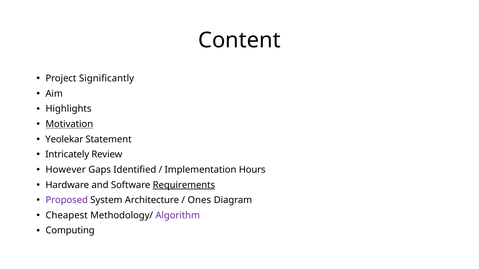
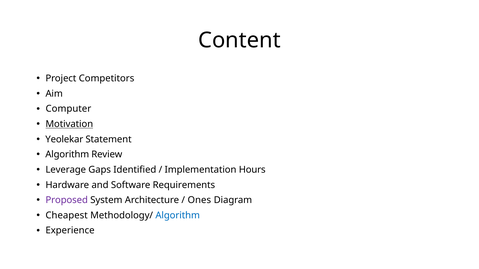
Significantly: Significantly -> Competitors
Highlights: Highlights -> Computer
Intricately at (67, 155): Intricately -> Algorithm
However: However -> Leverage
Requirements underline: present -> none
Algorithm at (178, 216) colour: purple -> blue
Computing: Computing -> Experience
